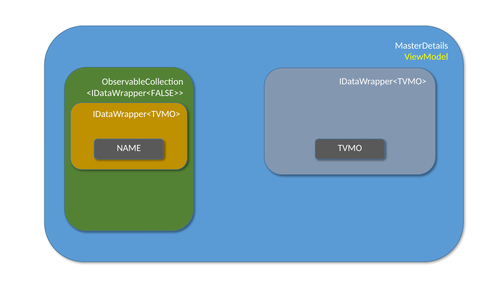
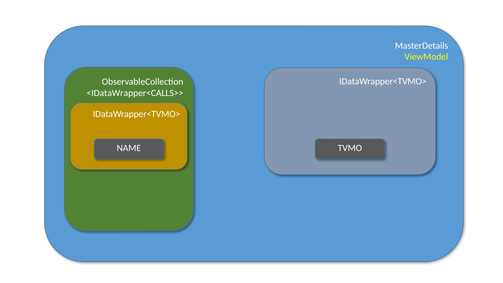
<IDataWrapper<FALSE>>: <IDataWrapper<FALSE>> -> <IDataWrapper<CALLS>>
